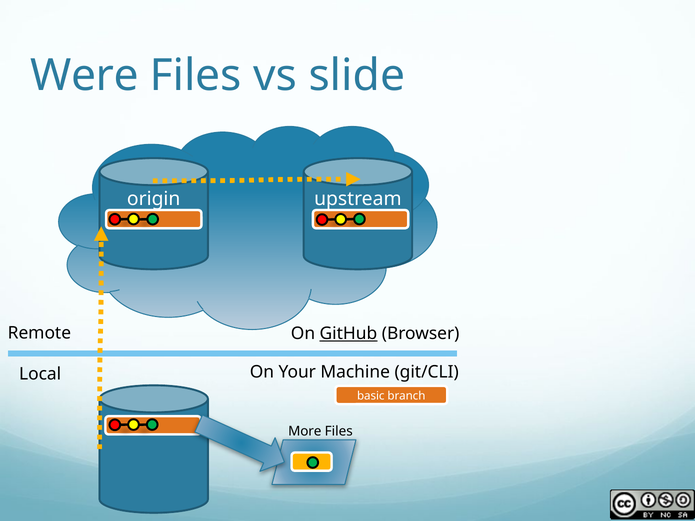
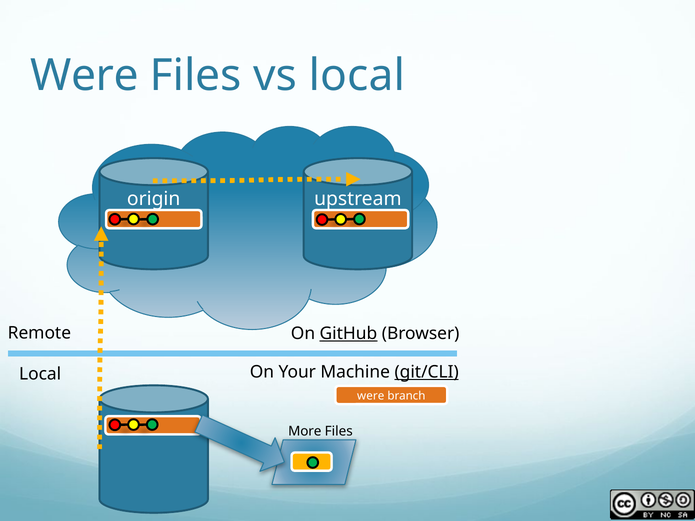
vs slide: slide -> local
git/CLI underline: none -> present
basic at (371, 396): basic -> were
